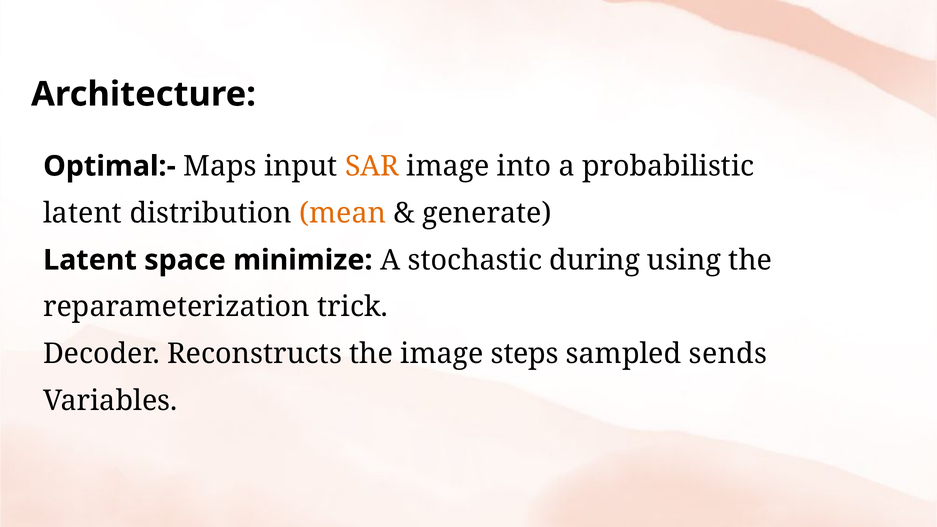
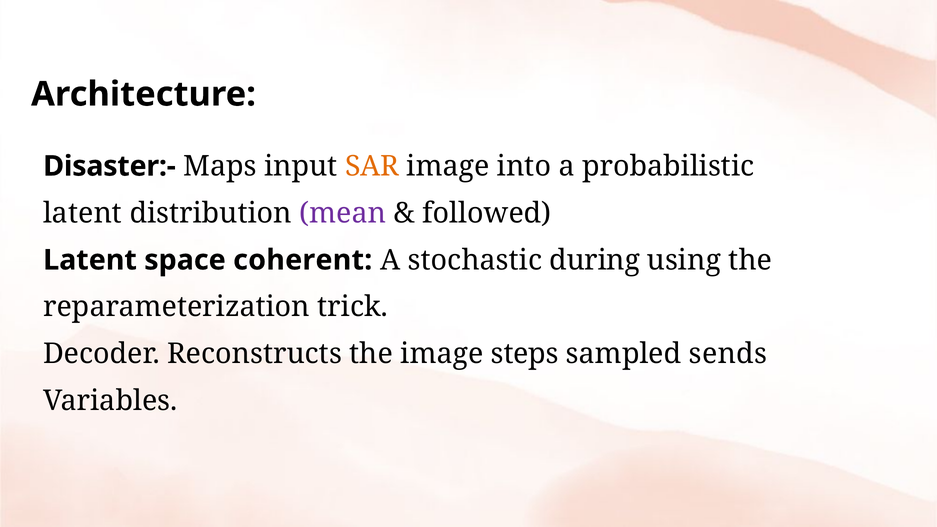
Optimal:-: Optimal:- -> Disaster:-
mean colour: orange -> purple
generate: generate -> followed
minimize: minimize -> coherent
